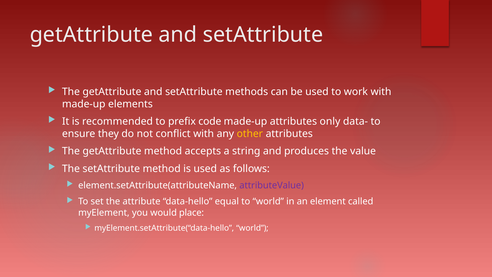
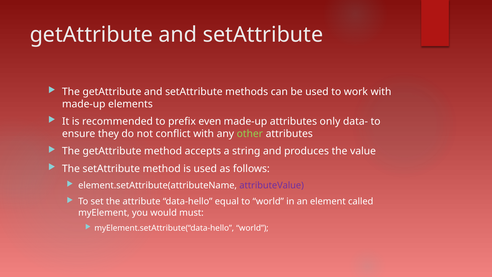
code: code -> even
other colour: yellow -> light green
place: place -> must
